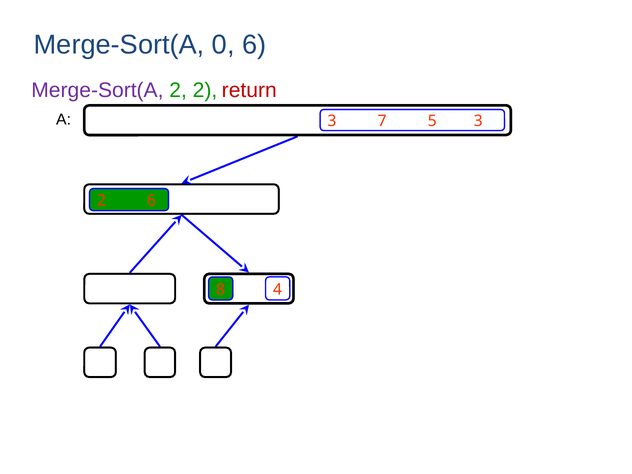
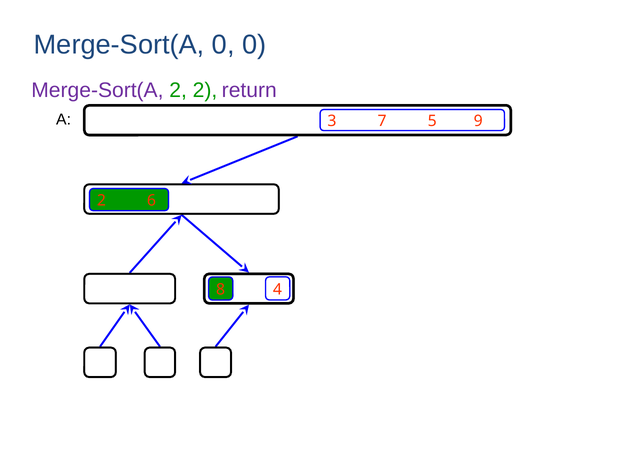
0 6: 6 -> 0
return colour: red -> purple
5 3: 3 -> 9
